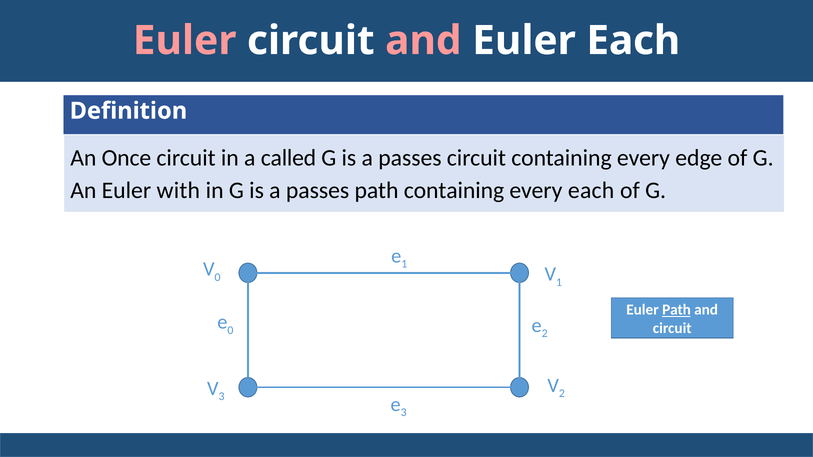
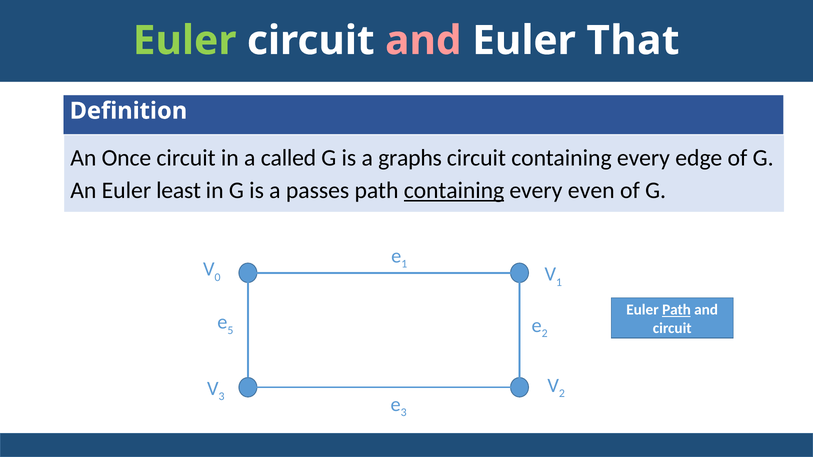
Euler at (185, 41) colour: pink -> light green
Euler Each: Each -> That
passes at (410, 158): passes -> graphs
with: with -> least
containing at (454, 191) underline: none -> present
every each: each -> even
0 at (230, 330): 0 -> 5
